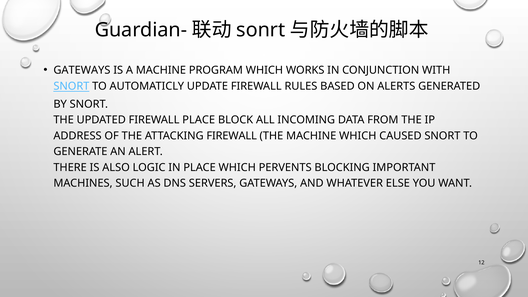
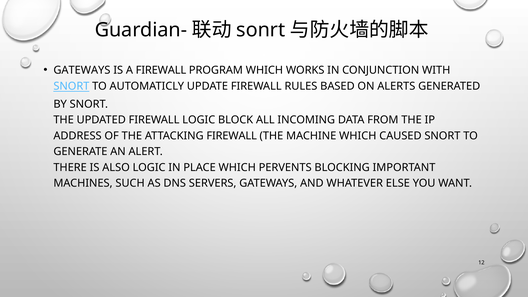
A MACHINE: MACHINE -> FIREWALL
FIREWALL PLACE: PLACE -> LOGIC
